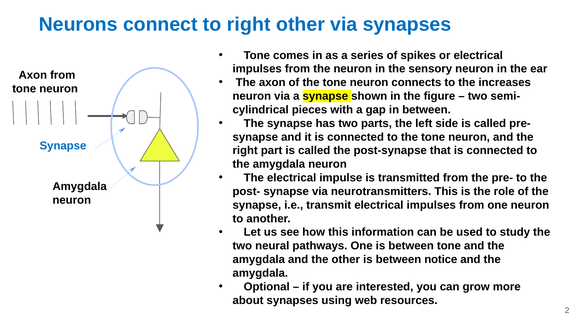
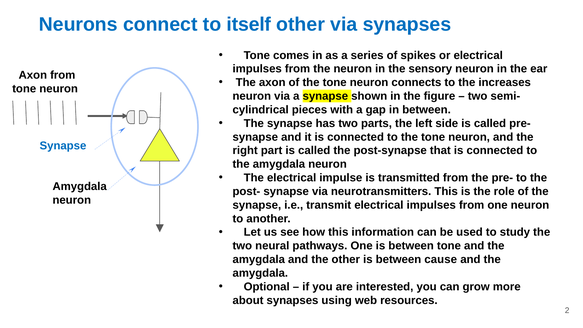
to right: right -> itself
notice: notice -> cause
